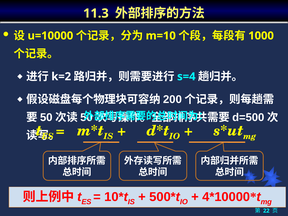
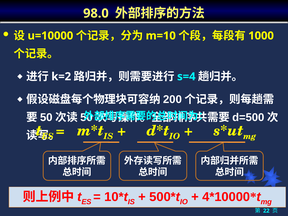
11.3: 11.3 -> 98.0
